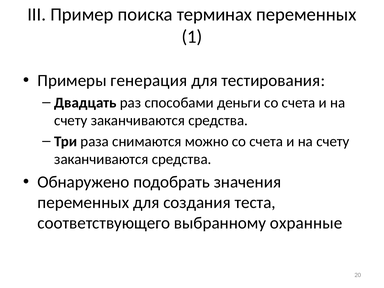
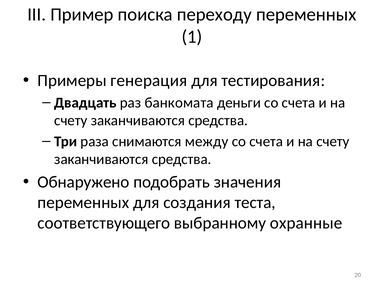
терминах: терминах -> переходу
способами: способами -> банкомата
можно: можно -> между
